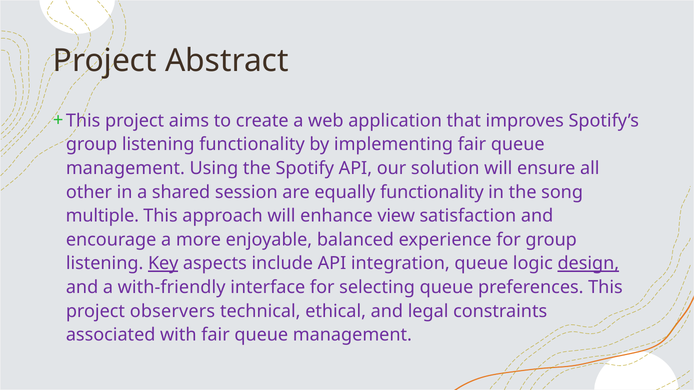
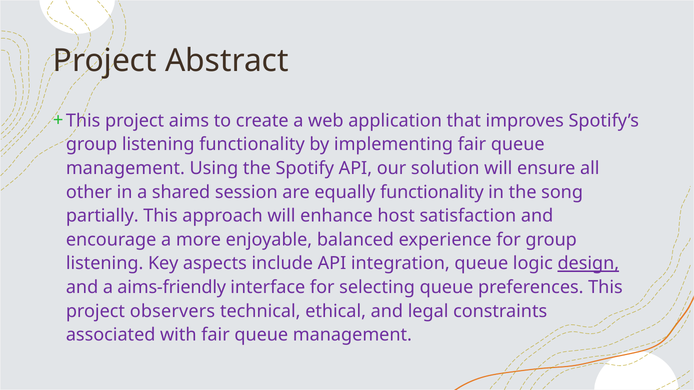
multiple: multiple -> partially
view: view -> host
Key underline: present -> none
with-friendly: with-friendly -> aims-friendly
